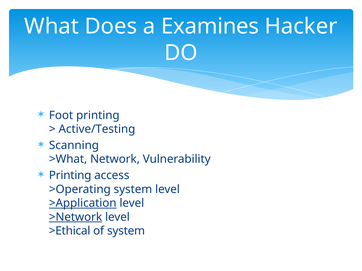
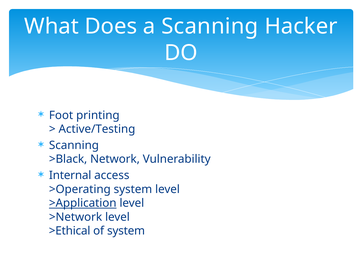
a Examines: Examines -> Scanning
>What: >What -> >Black
Printing at (70, 176): Printing -> Internal
>Network underline: present -> none
